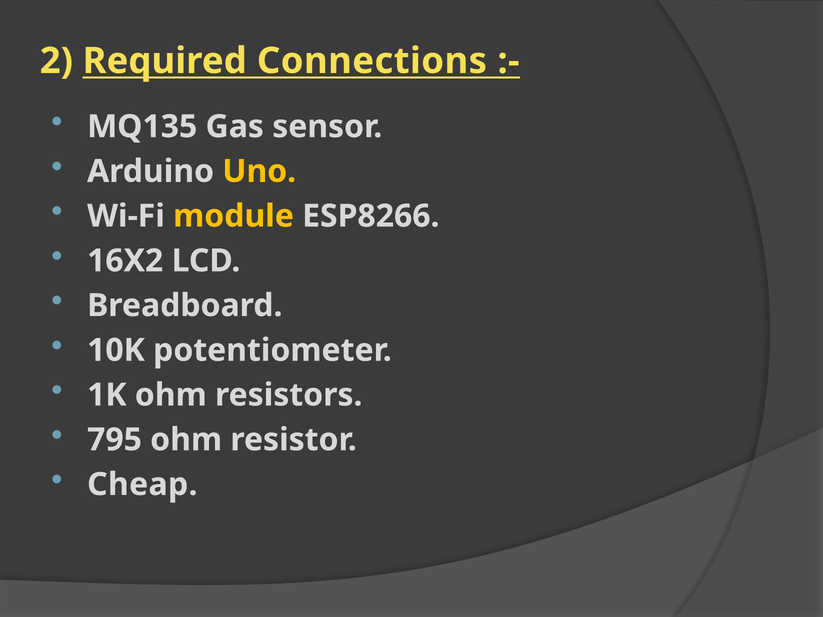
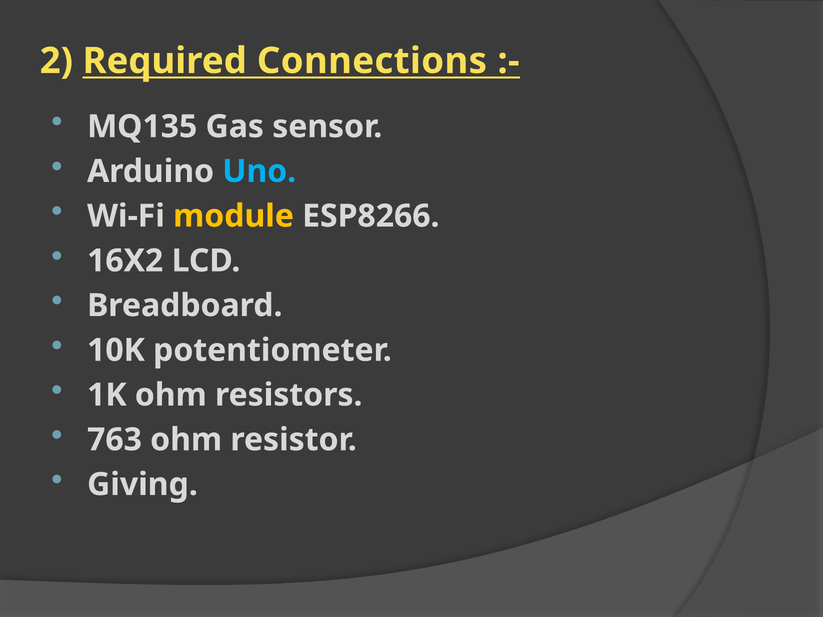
Uno colour: yellow -> light blue
795: 795 -> 763
Cheap: Cheap -> Giving
